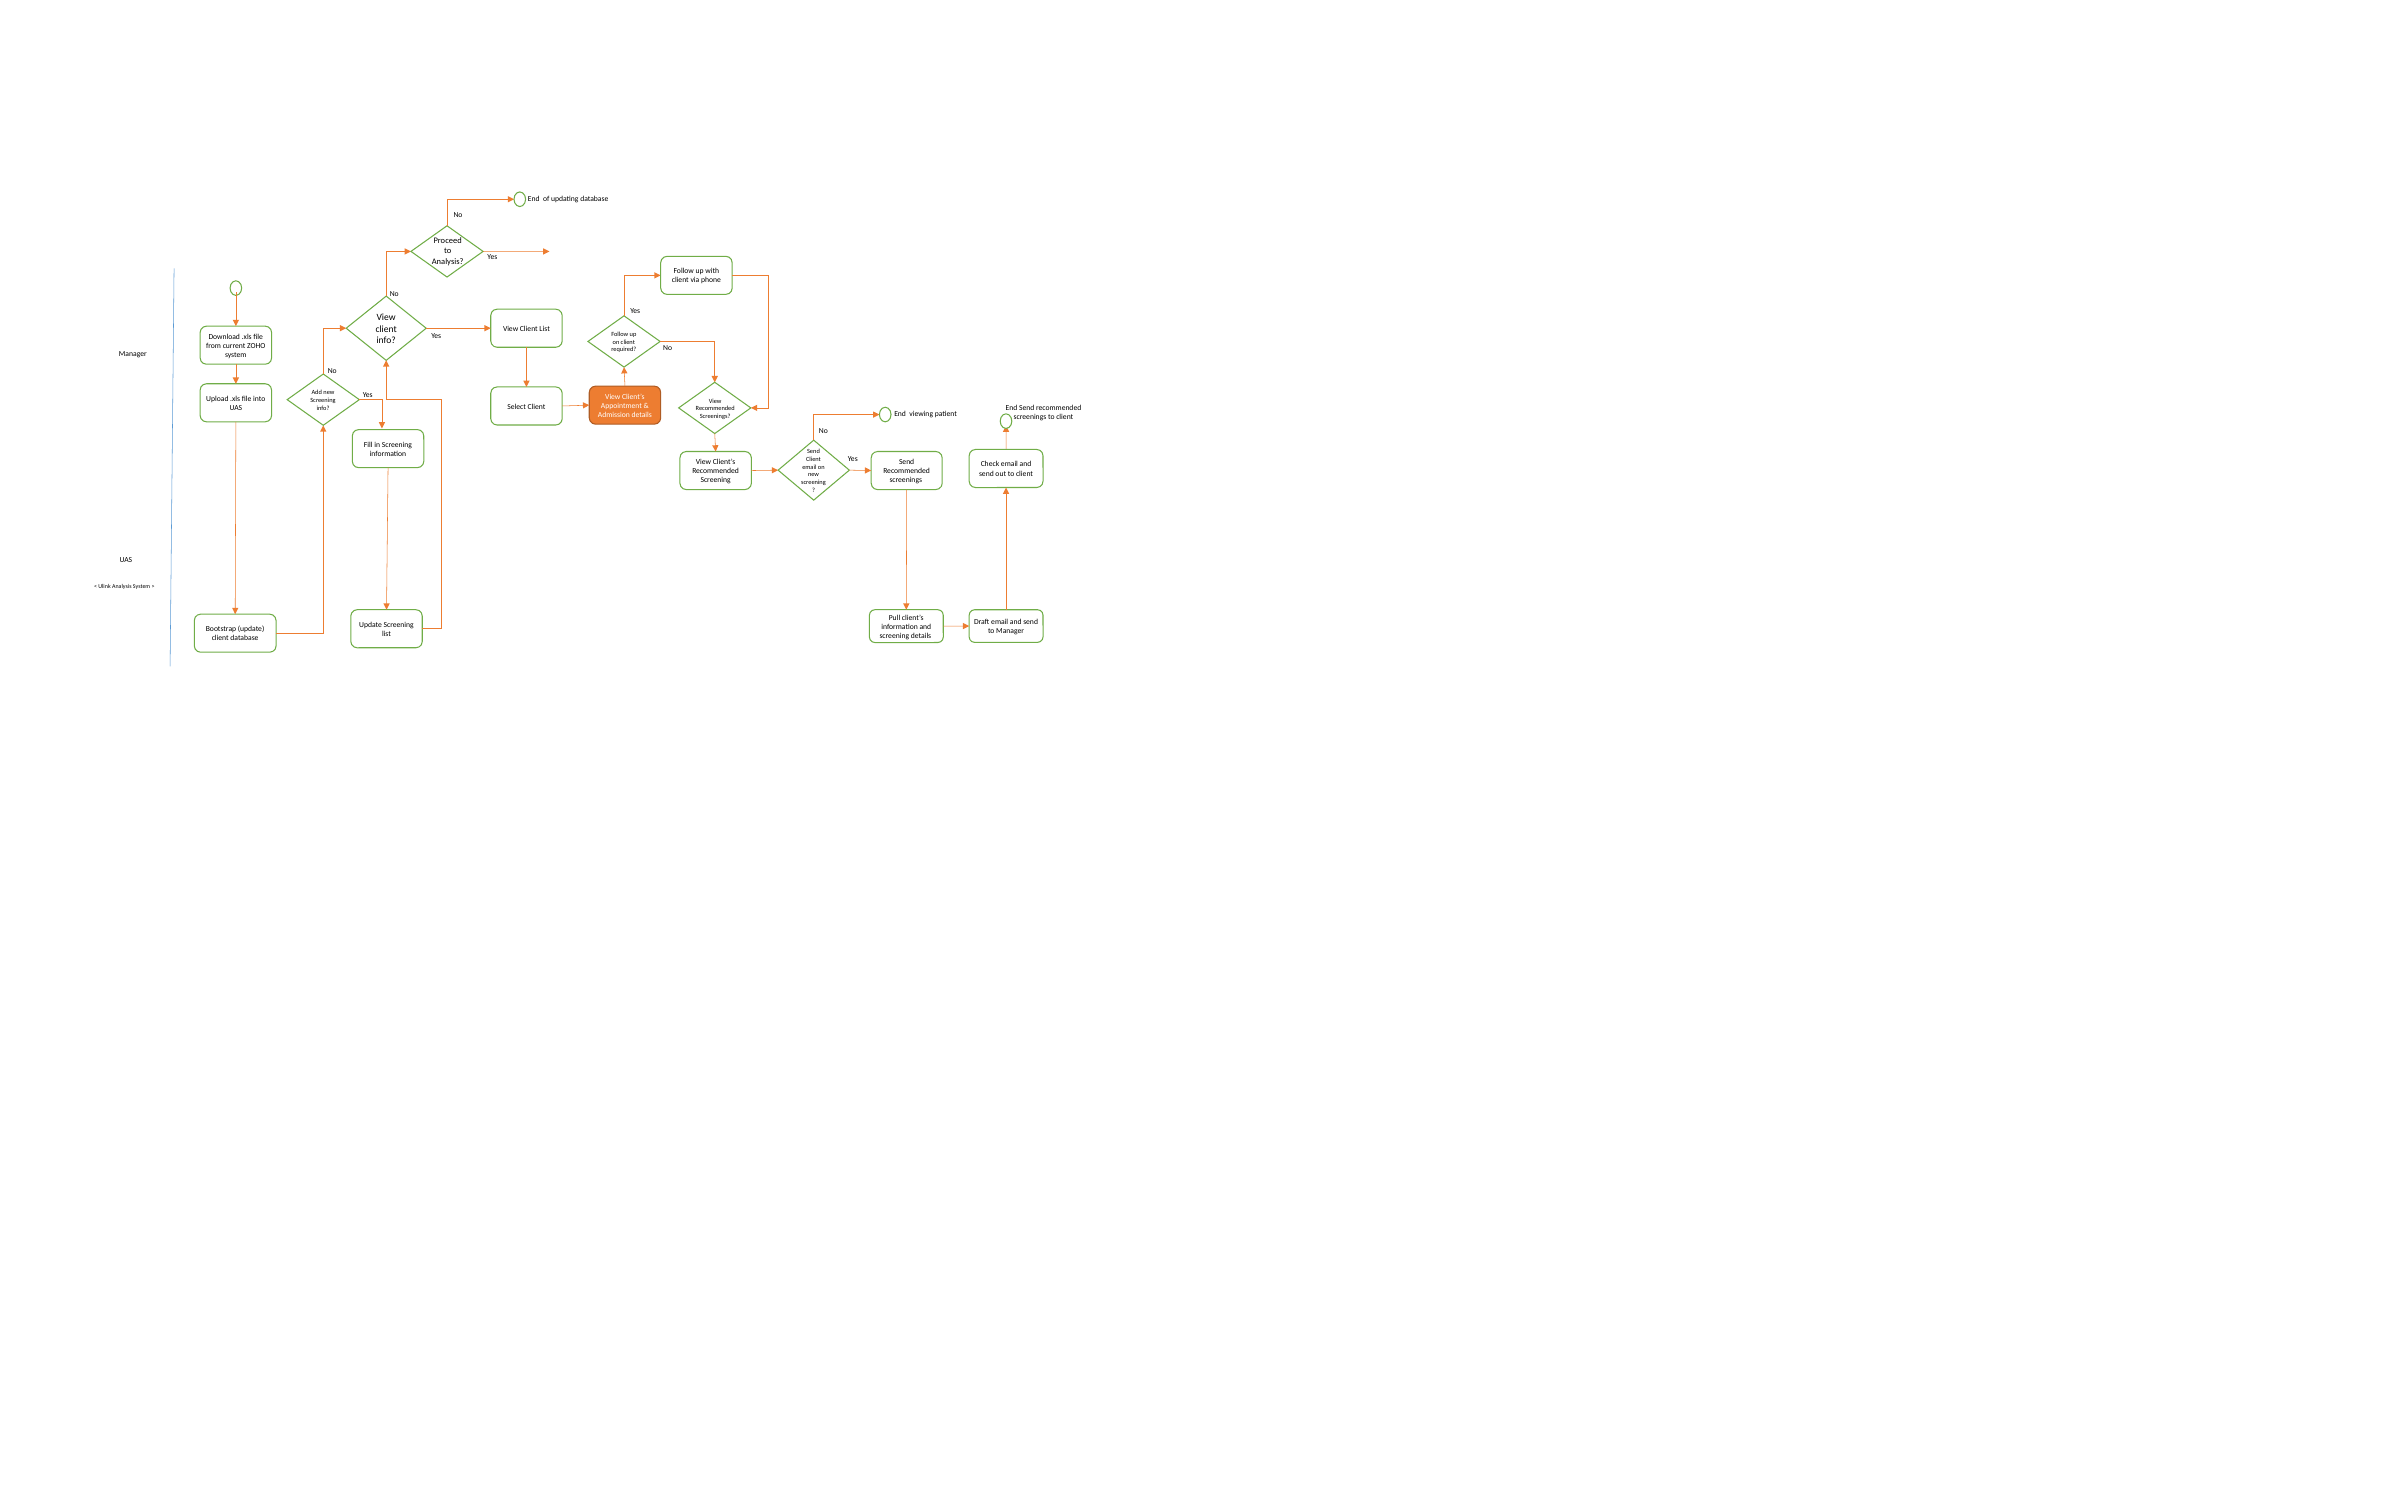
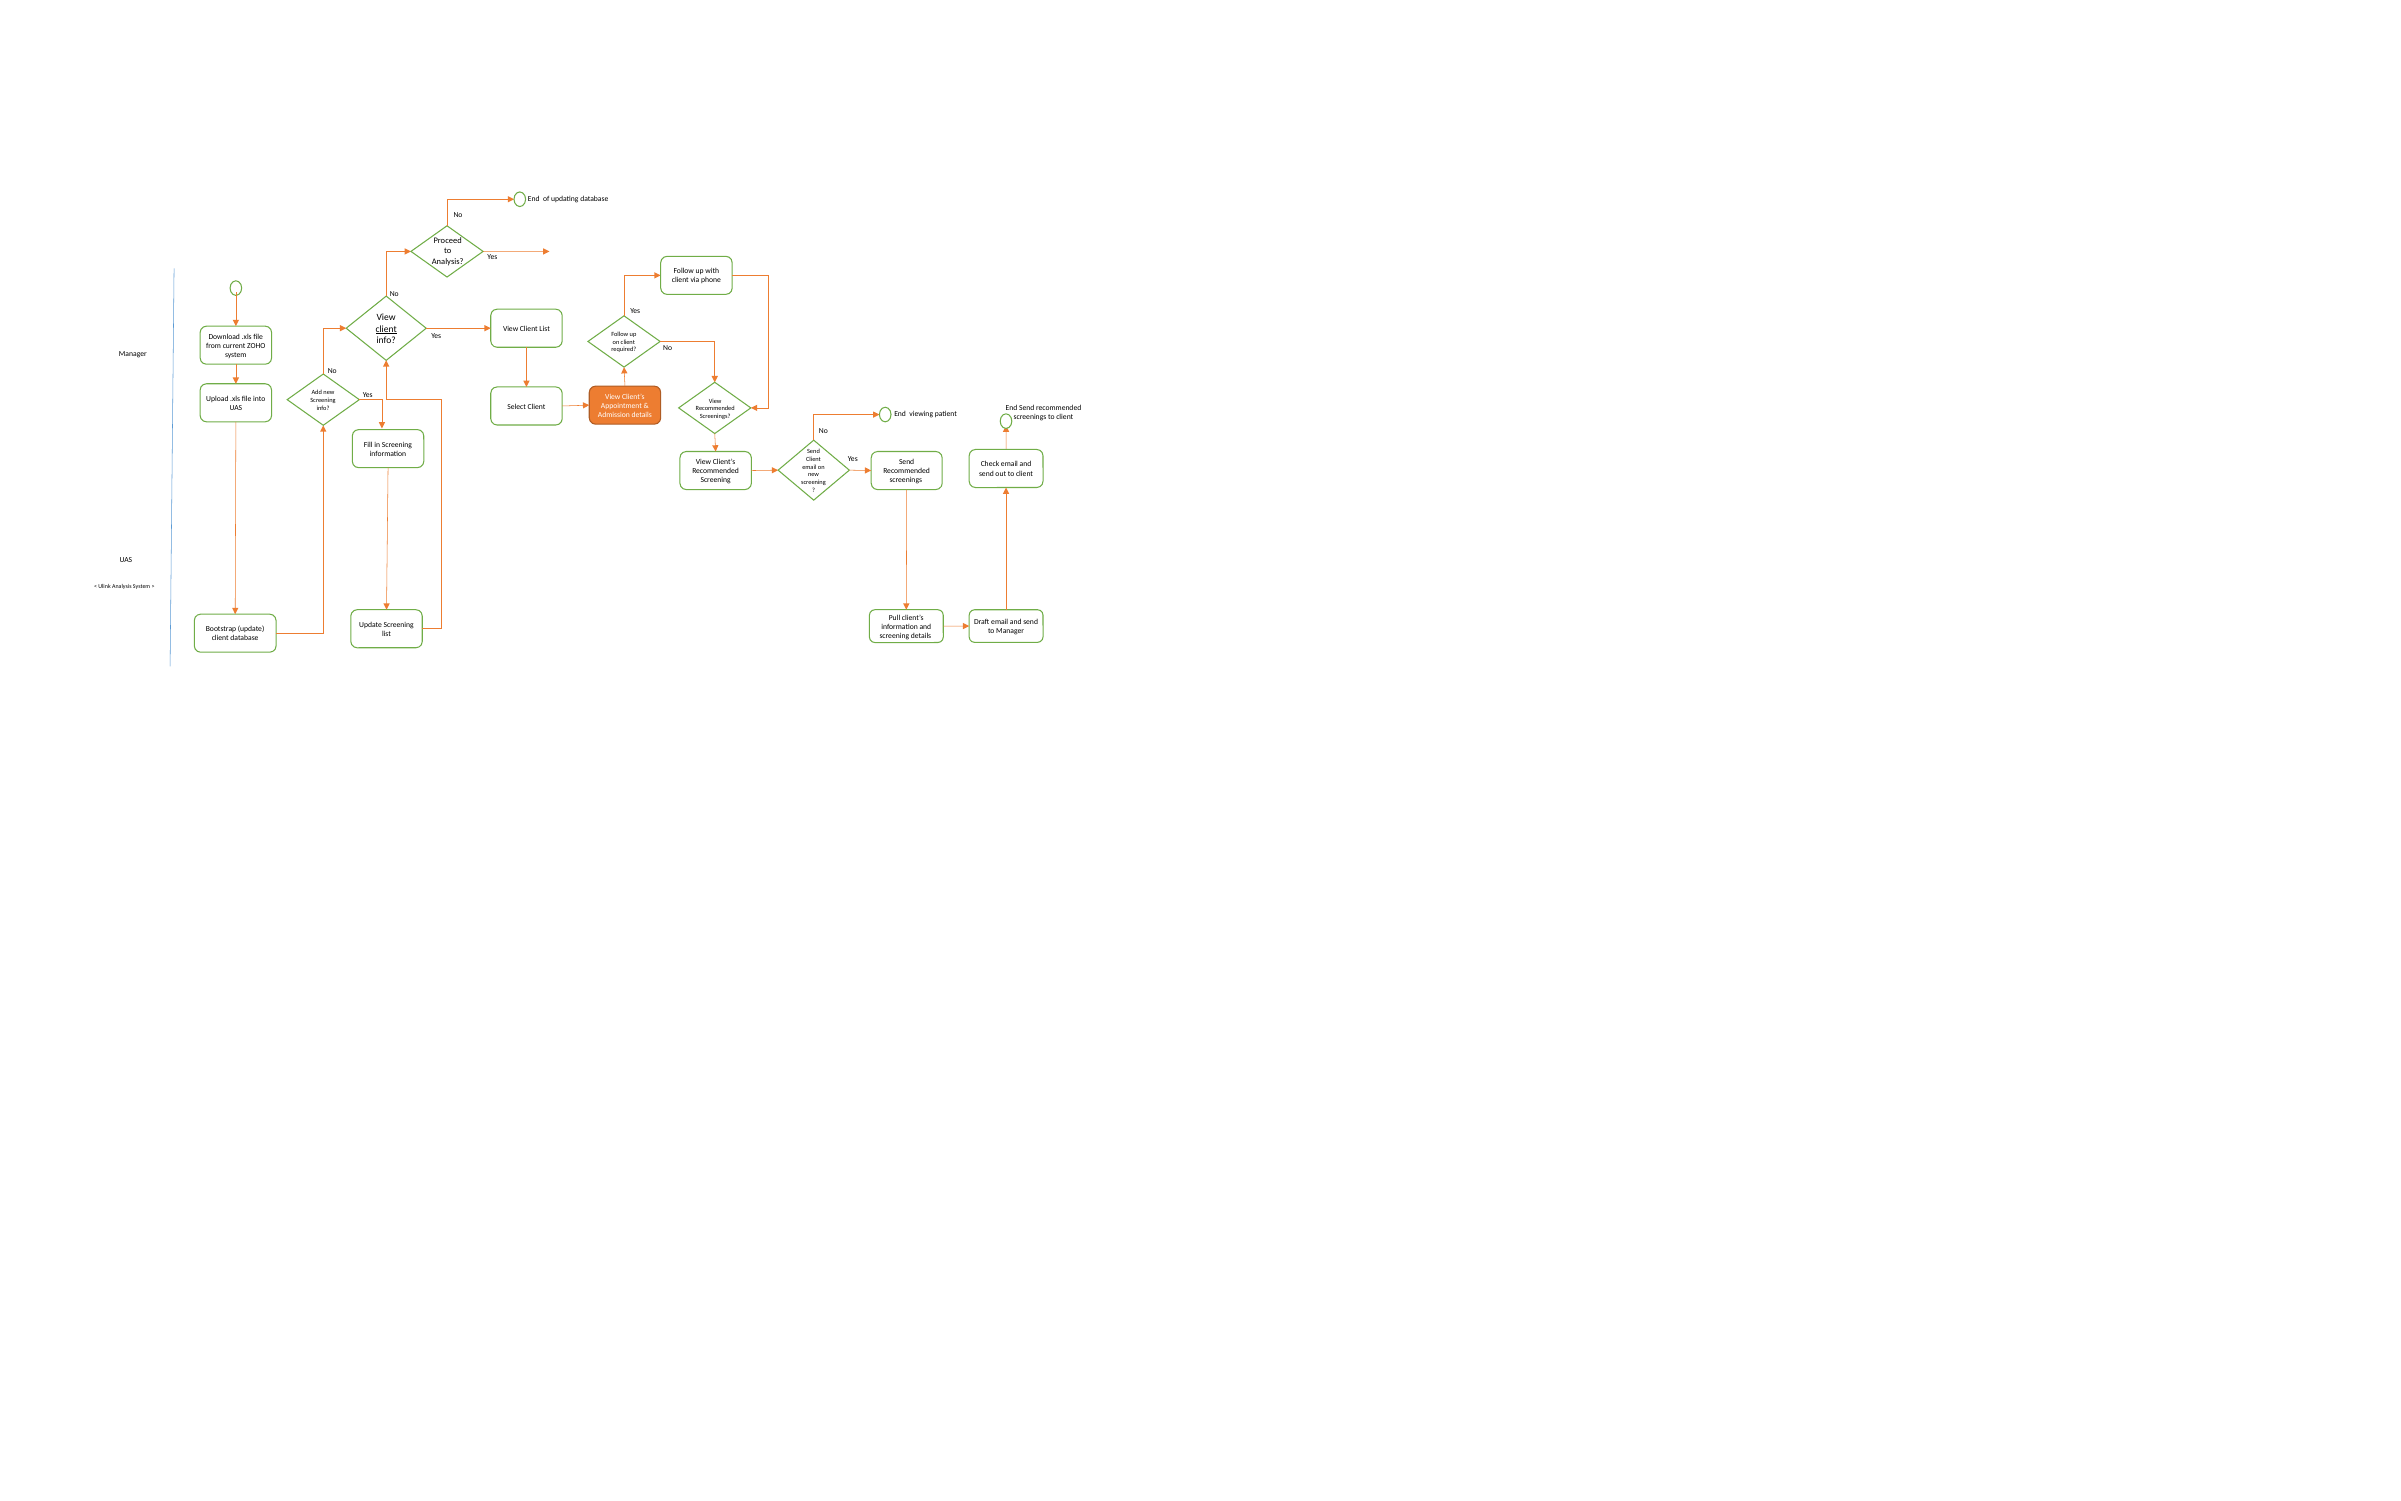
client at (386, 329) underline: none -> present
